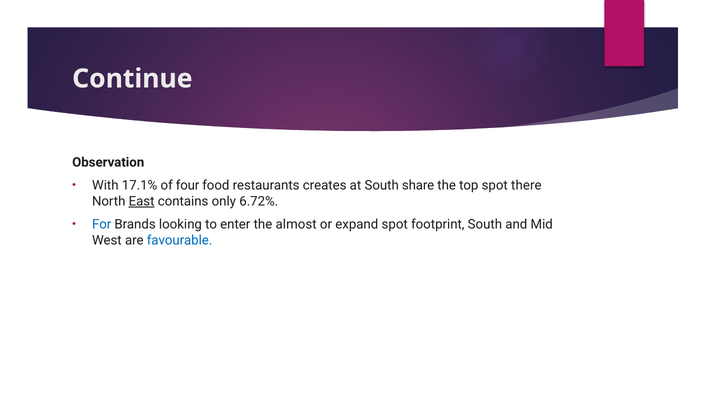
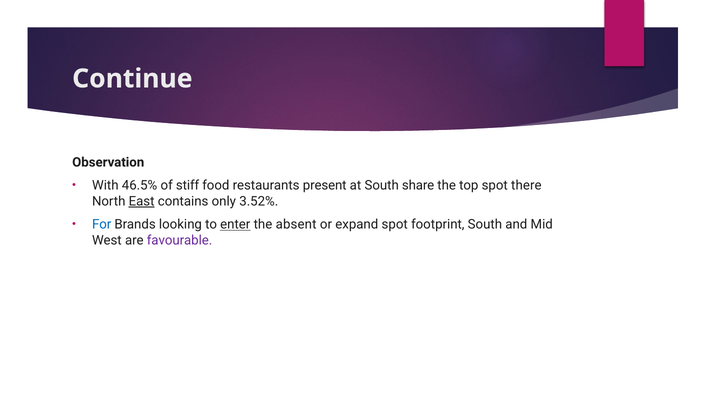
17.1%: 17.1% -> 46.5%
four: four -> stiff
creates: creates -> present
6.72%: 6.72% -> 3.52%
enter underline: none -> present
almost: almost -> absent
favourable colour: blue -> purple
